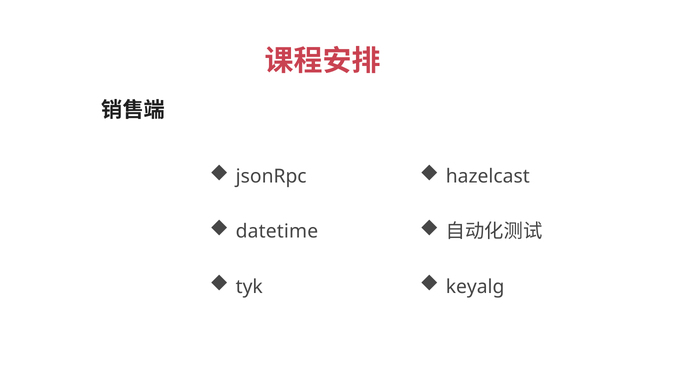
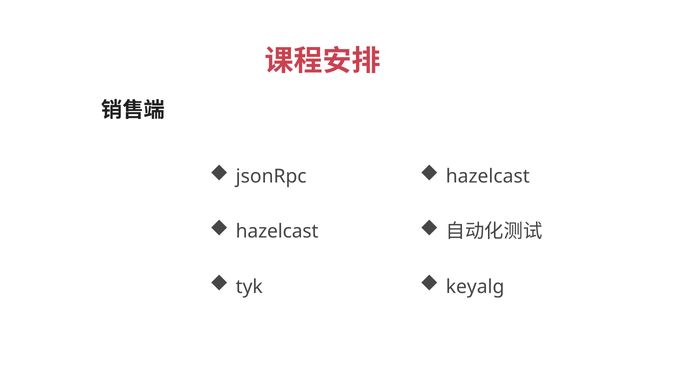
datetime at (277, 232): datetime -> hazelcast
